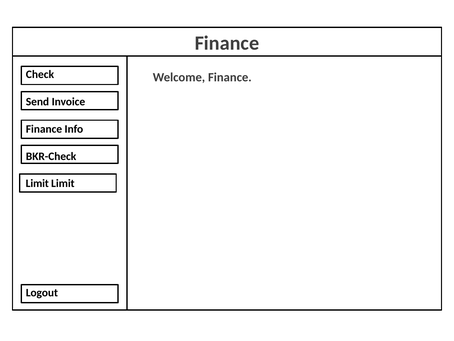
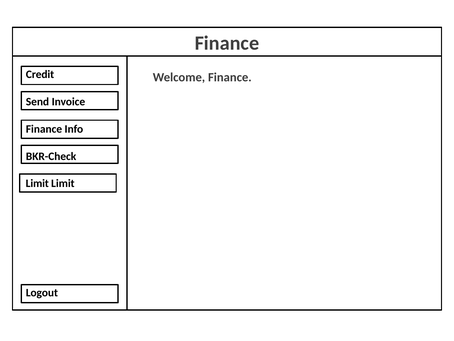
Check: Check -> Credit
